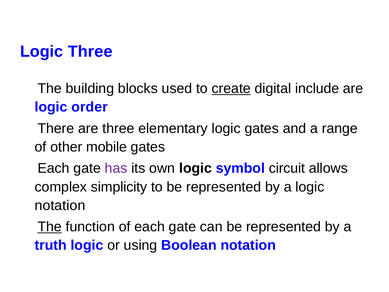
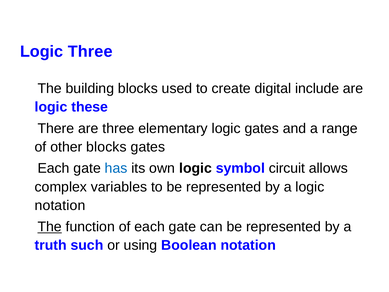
create underline: present -> none
order: order -> these
other mobile: mobile -> blocks
has colour: purple -> blue
simplicity: simplicity -> variables
truth logic: logic -> such
